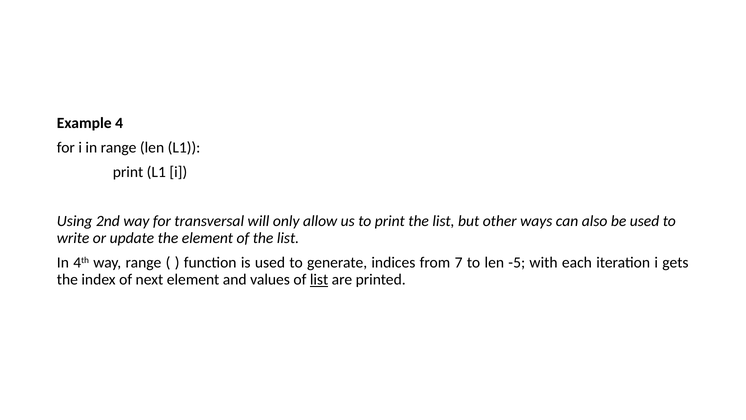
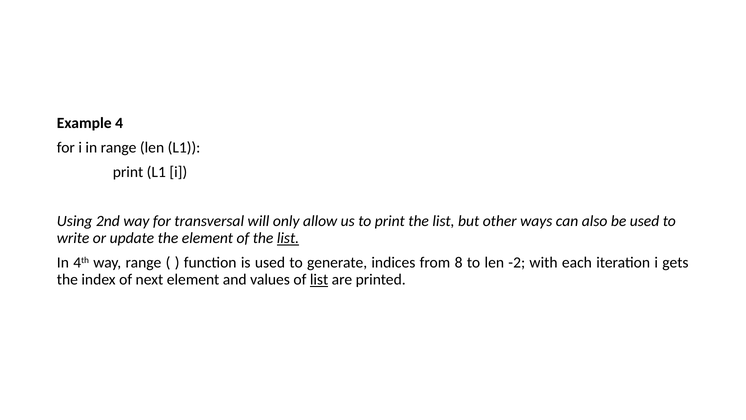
list at (288, 238) underline: none -> present
7: 7 -> 8
-5: -5 -> -2
